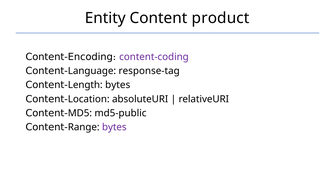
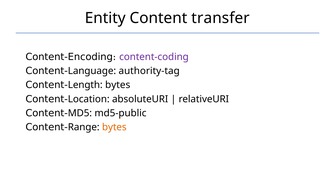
product: product -> transfer
response-tag: response-tag -> authority-tag
bytes at (114, 127) colour: purple -> orange
